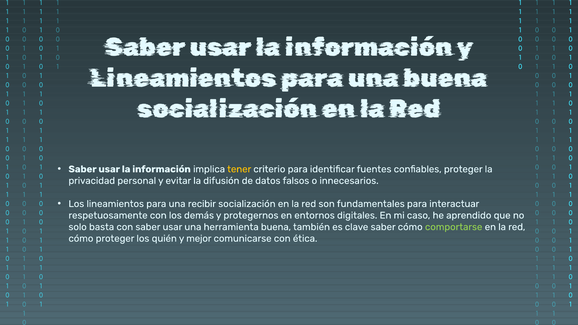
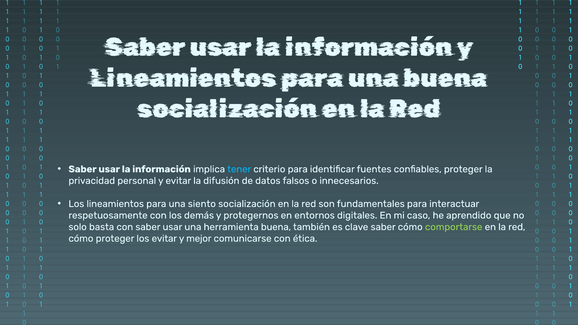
tener colour: yellow -> light blue
recibir: recibir -> siento
los quién: quién -> evitar
